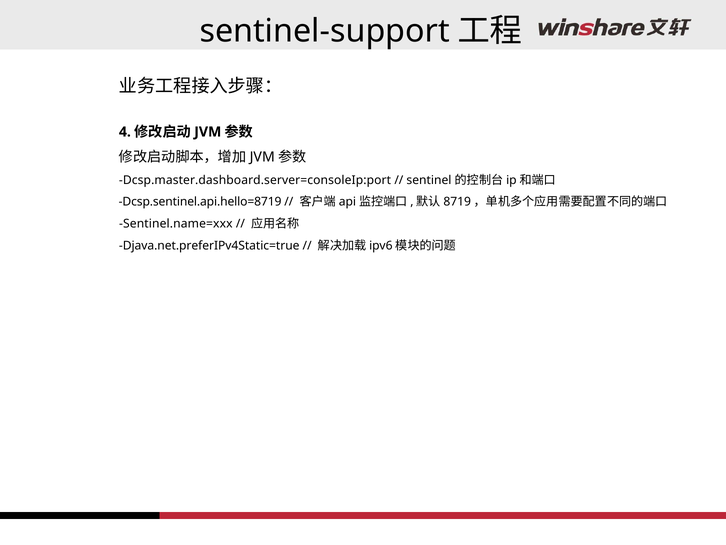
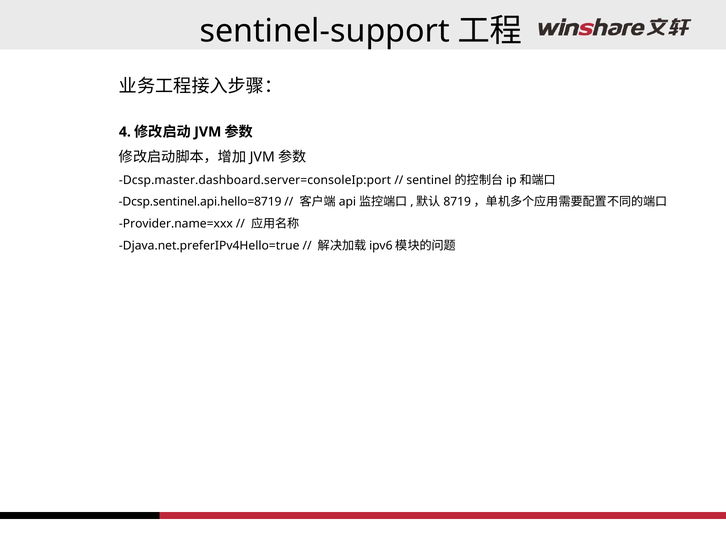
Sentinel.name=xxx: Sentinel.name=xxx -> Provider.name=xxx
Djava.net.preferIPv4Static=true: Djava.net.preferIPv4Static=true -> Djava.net.preferIPv4Hello=true
